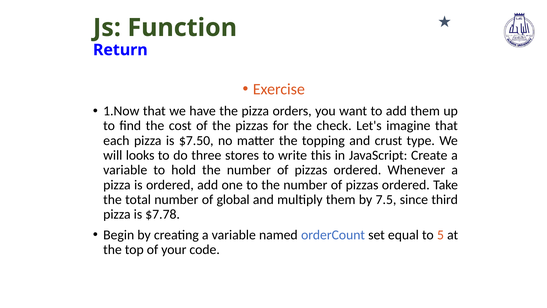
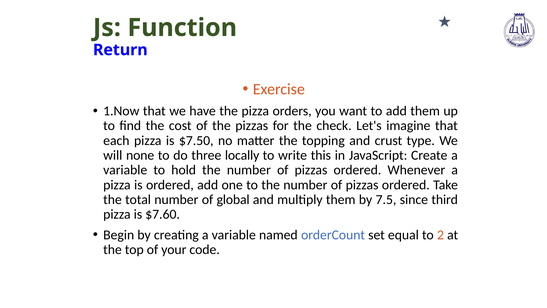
looks: looks -> none
stores: stores -> locally
$7.78: $7.78 -> $7.60
5: 5 -> 2
